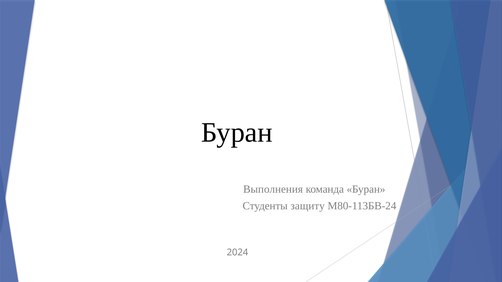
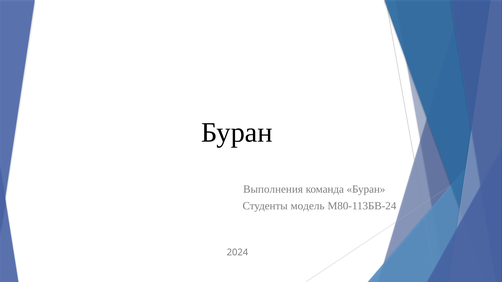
защиту: защиту -> модель
